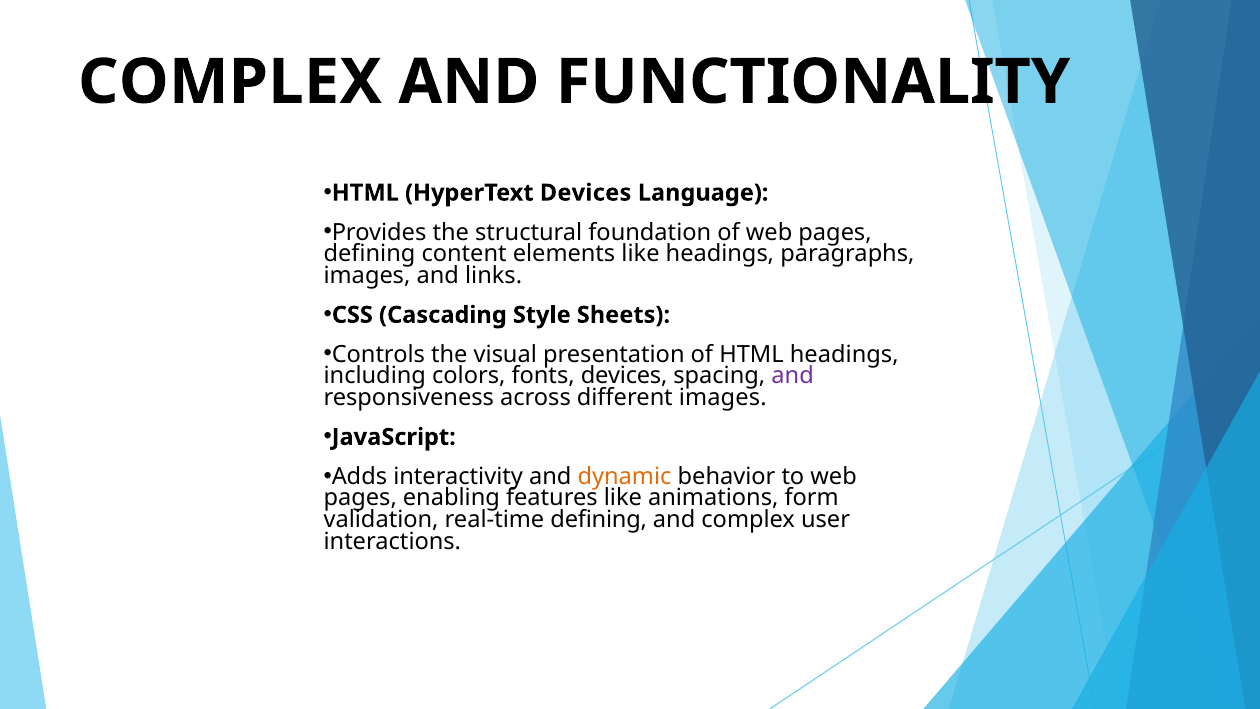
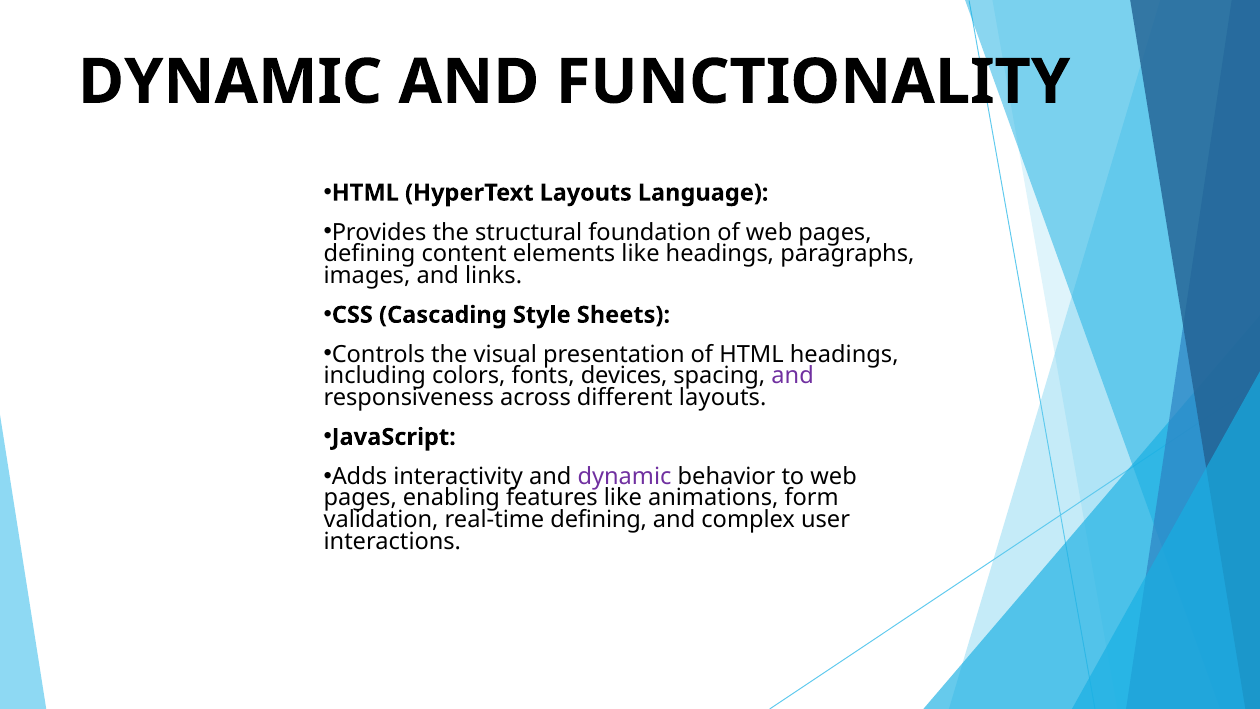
COMPLEX at (230, 82): COMPLEX -> DYNAMIC
HyperText Devices: Devices -> Layouts
different images: images -> layouts
dynamic at (625, 476) colour: orange -> purple
